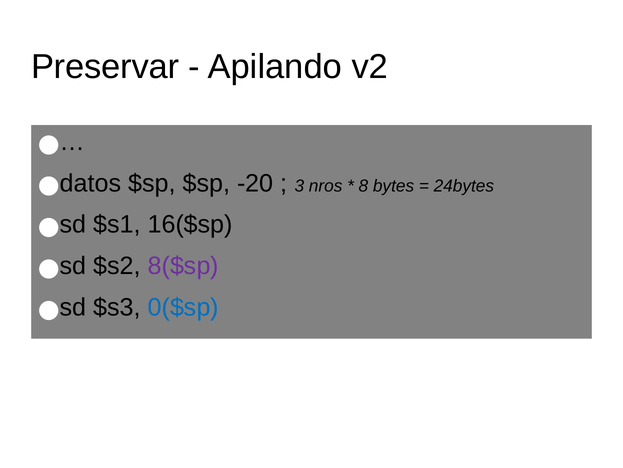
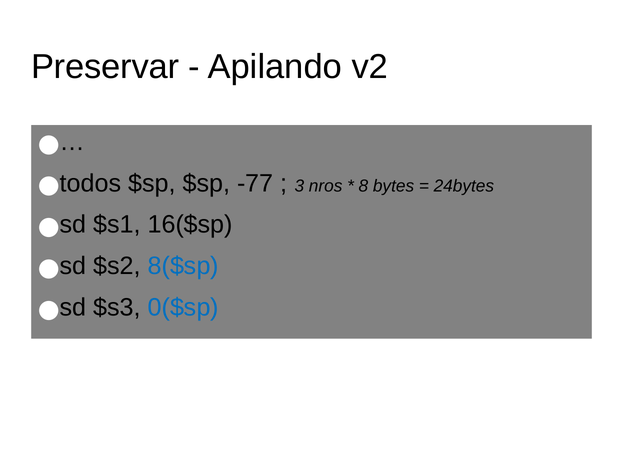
datos: datos -> todos
-20: -20 -> -77
8($sp colour: purple -> blue
